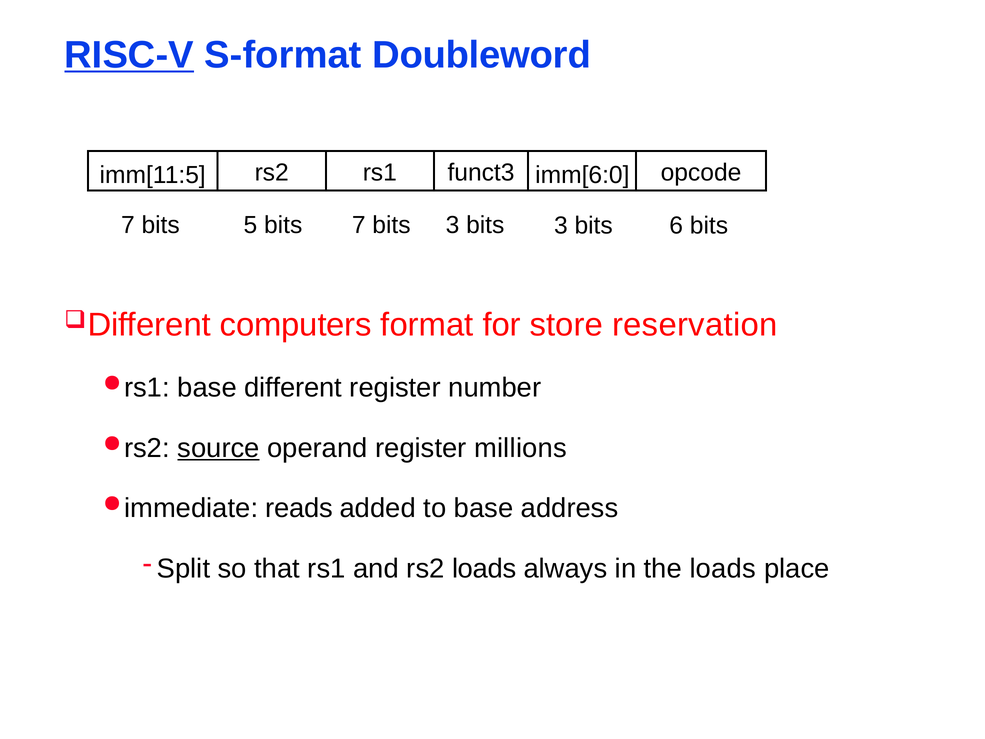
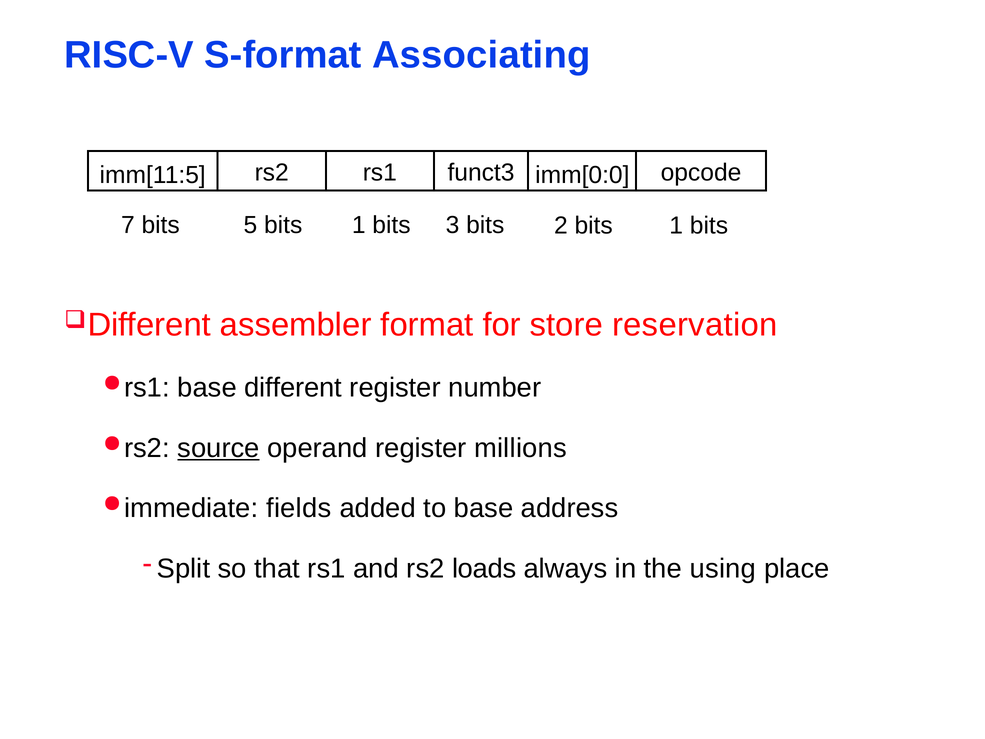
RISC-V underline: present -> none
Doubleword: Doubleword -> Associating
imm[6:0: imm[6:0 -> imm[0:0
5 bits 7: 7 -> 1
3 at (561, 225): 3 -> 2
7 bits 6: 6 -> 1
computers: computers -> assembler
reads: reads -> fields
the loads: loads -> using
